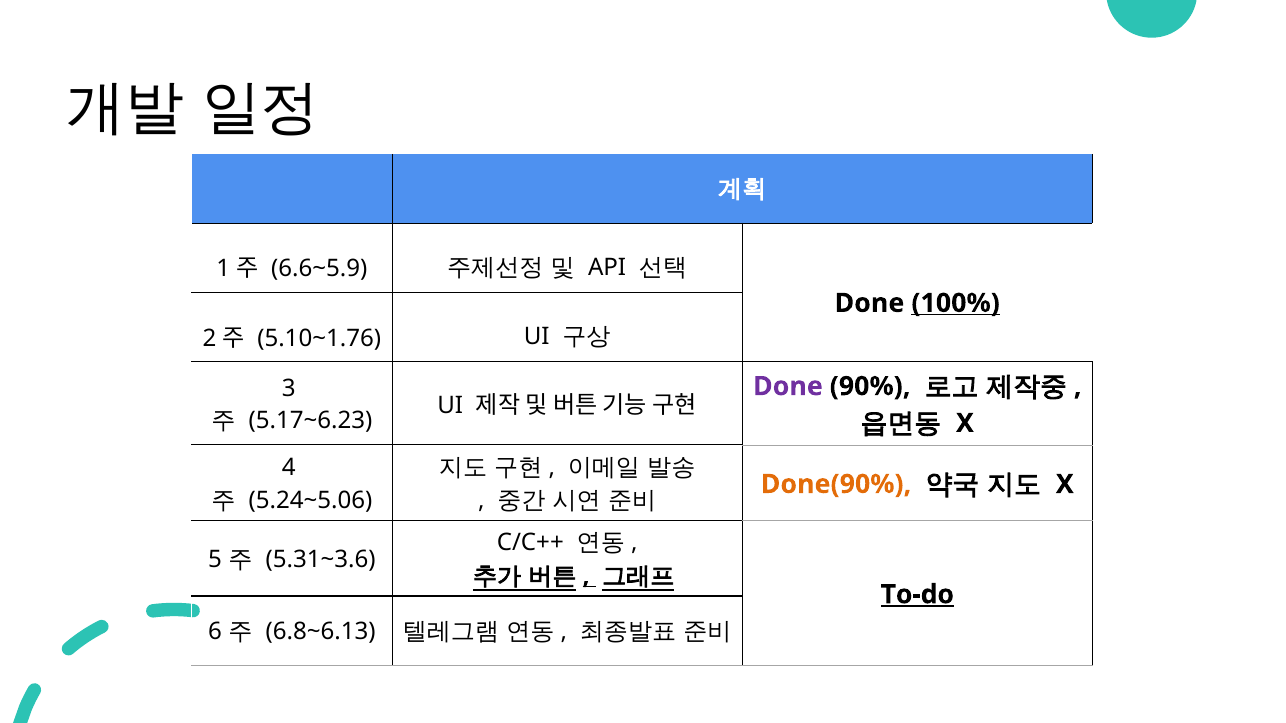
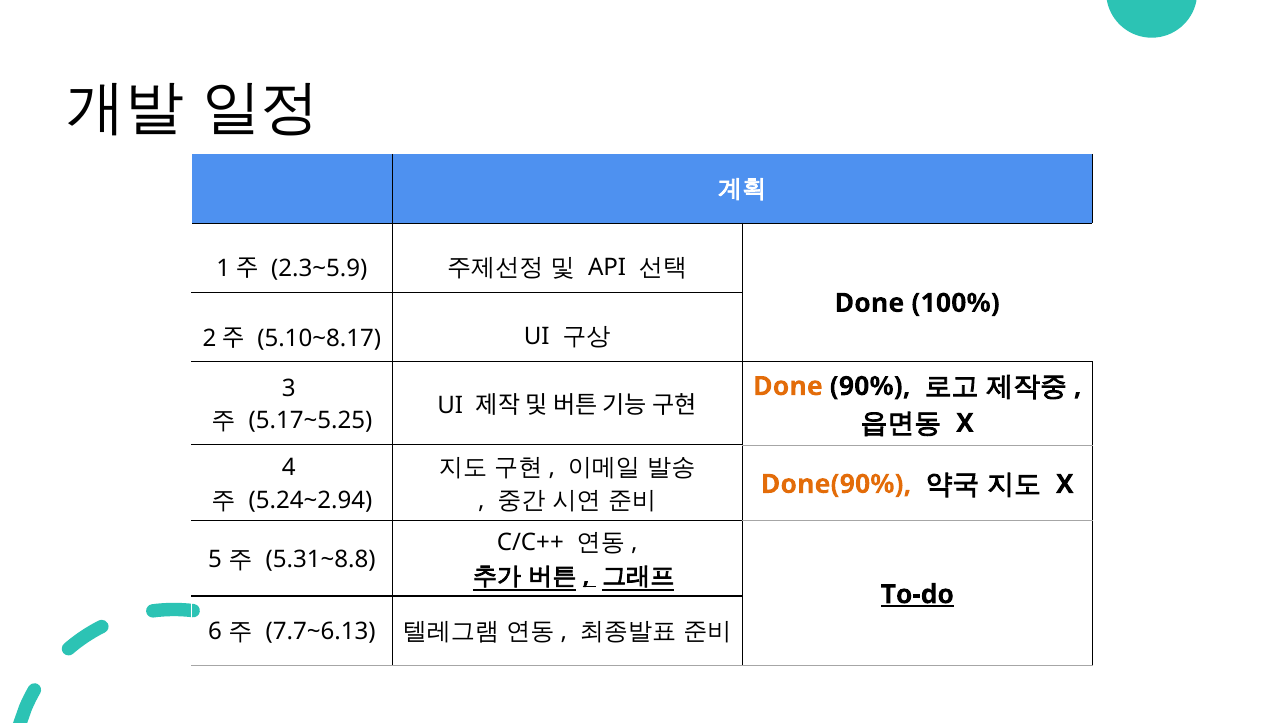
6.6~5.9: 6.6~5.9 -> 2.3~5.9
100% underline: present -> none
5.10~1.76: 5.10~1.76 -> 5.10~8.17
Done at (788, 387) colour: purple -> orange
5.17~6.23: 5.17~6.23 -> 5.17~5.25
5.24~5.06: 5.24~5.06 -> 5.24~2.94
5.31~3.6: 5.31~3.6 -> 5.31~8.8
6.8~6.13: 6.8~6.13 -> 7.7~6.13
